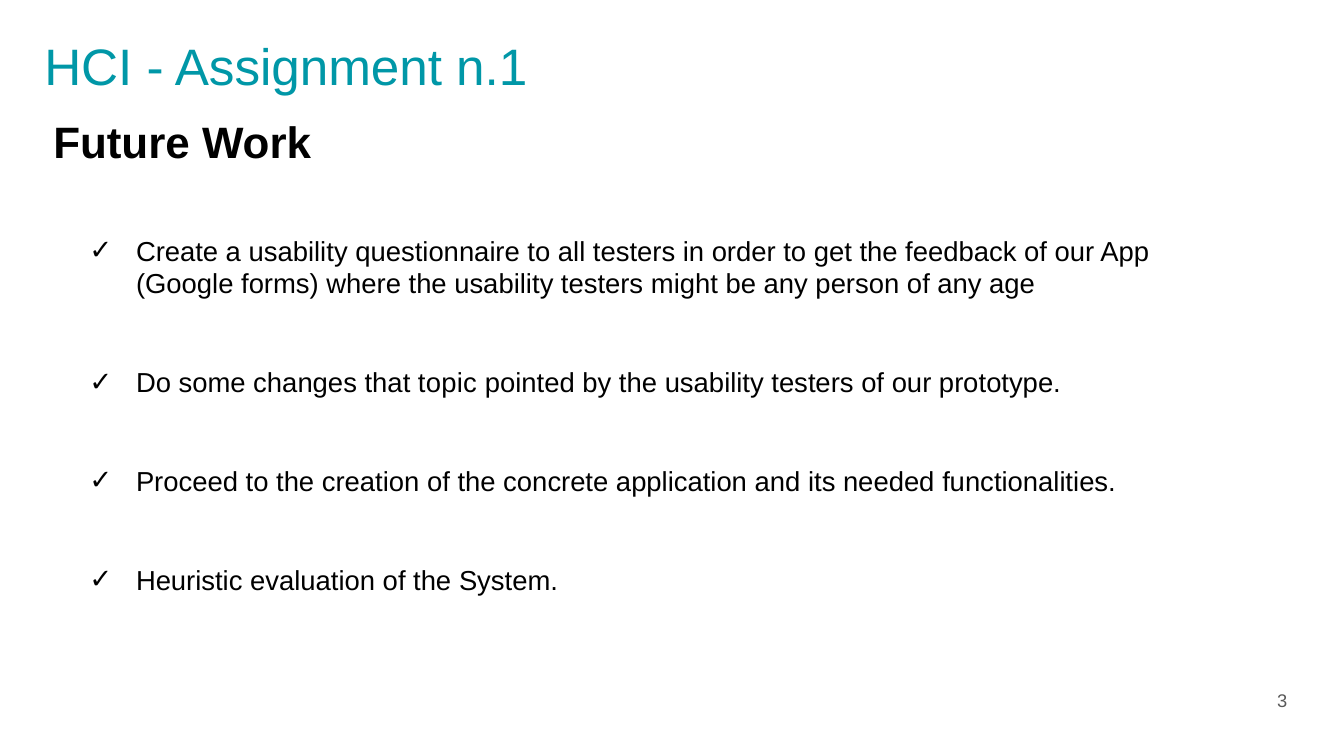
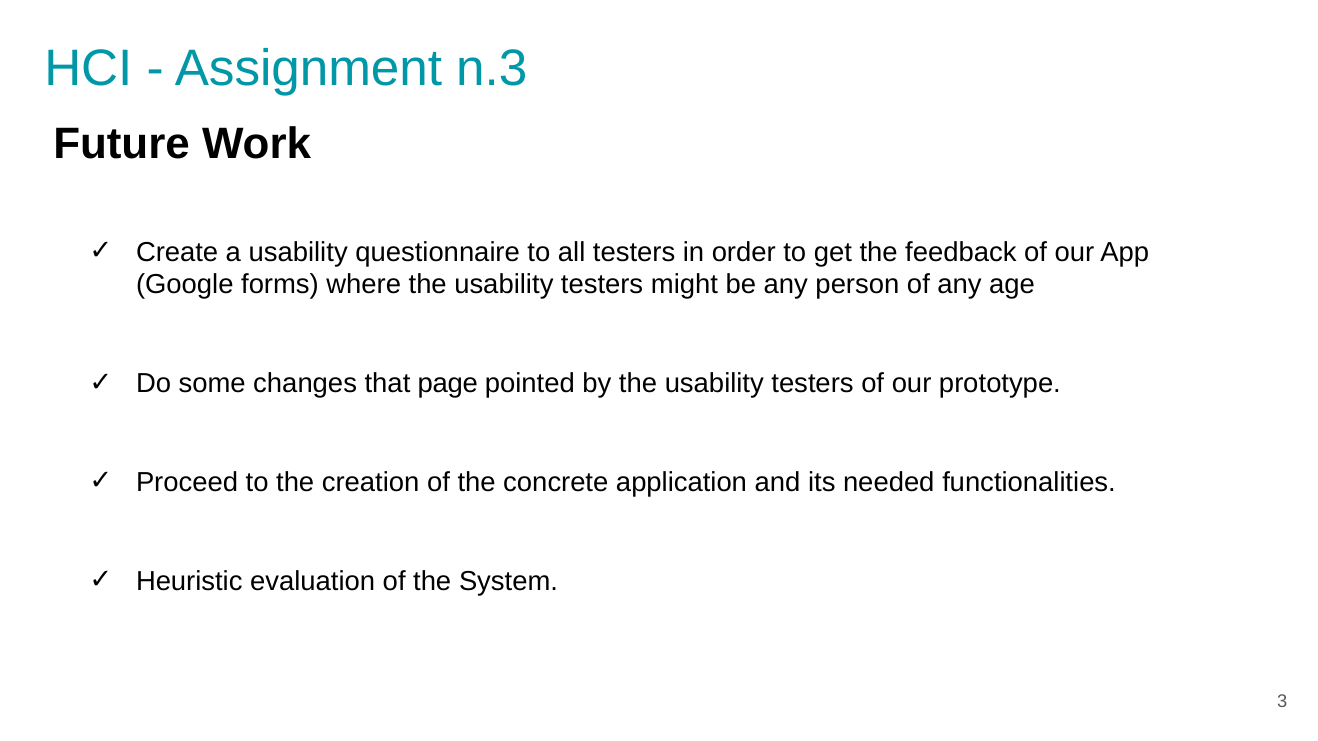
n.1: n.1 -> n.3
topic: topic -> page
